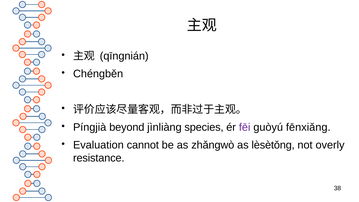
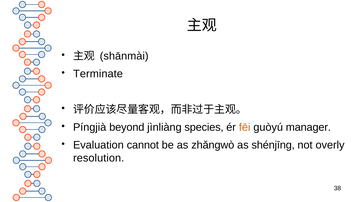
qīngnián: qīngnián -> shānmài
Chéngběn: Chéngběn -> Terminate
fēi colour: purple -> orange
fēnxiǎng: fēnxiǎng -> manager
lèsètǒng: lèsètǒng -> shénjīng
resistance: resistance -> resolution
